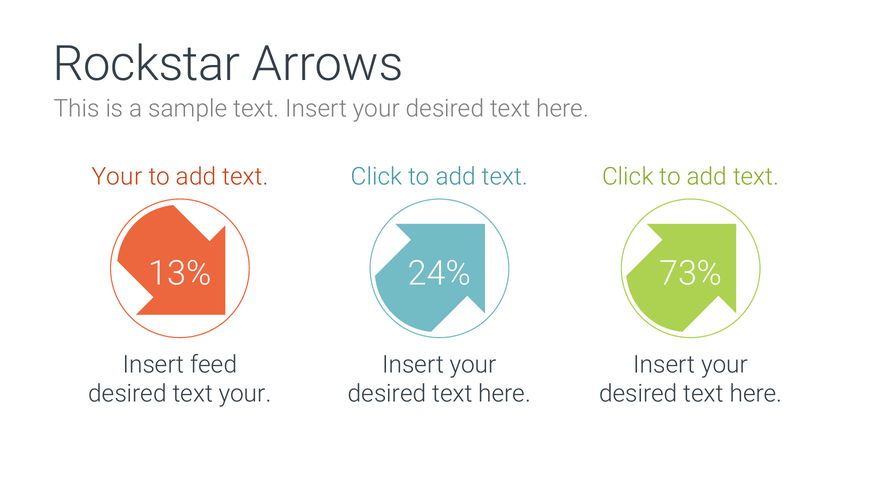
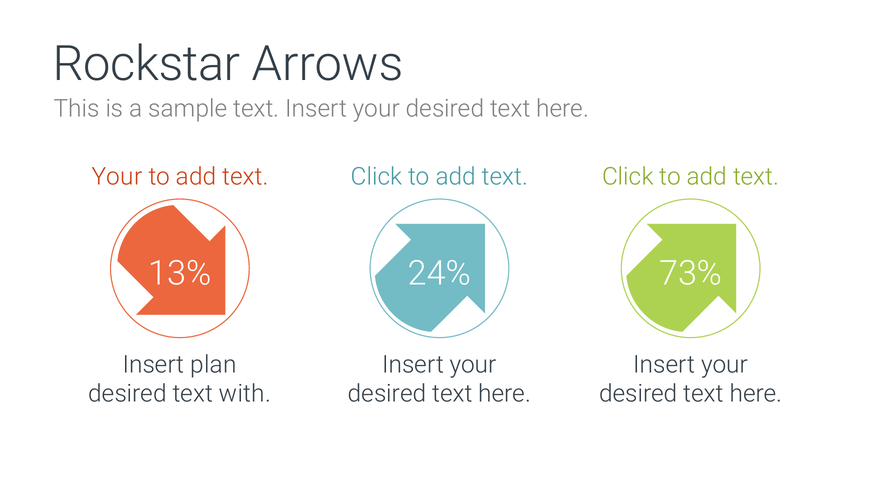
feed: feed -> plan
text your: your -> with
